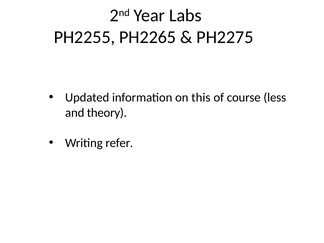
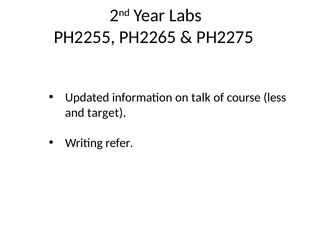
this: this -> talk
theory: theory -> target
